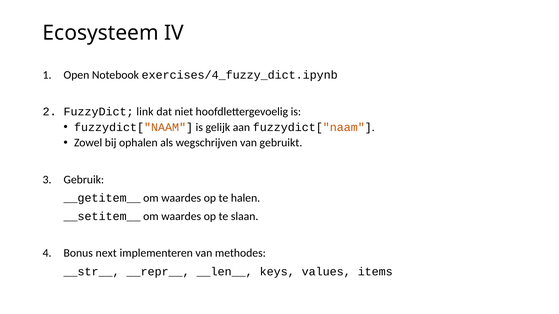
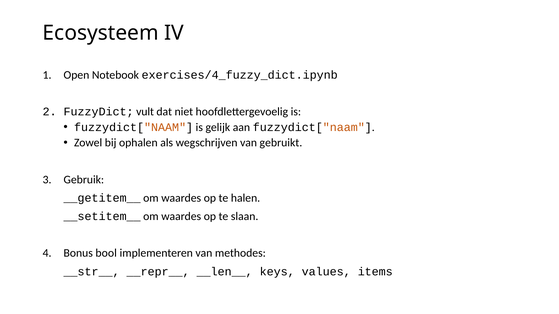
link: link -> vult
next: next -> bool
